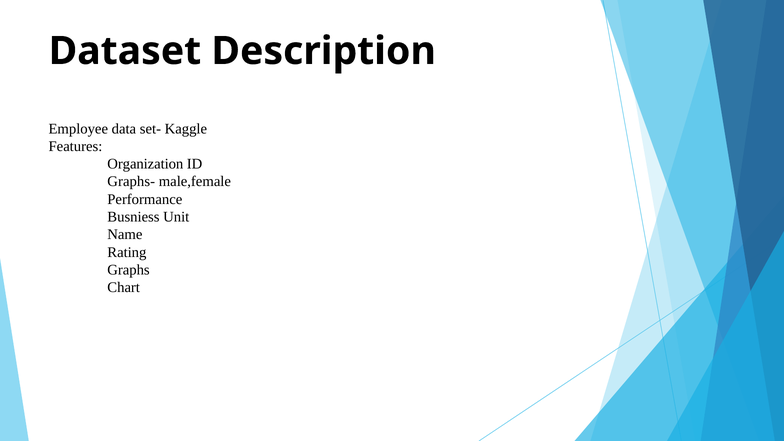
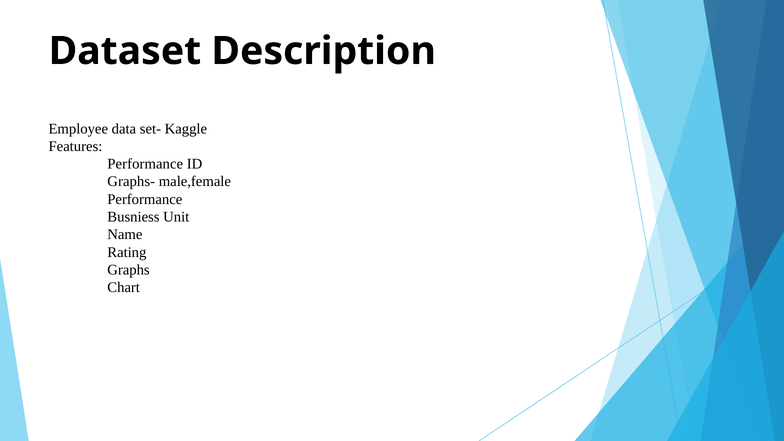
Organization at (145, 164): Organization -> Performance
